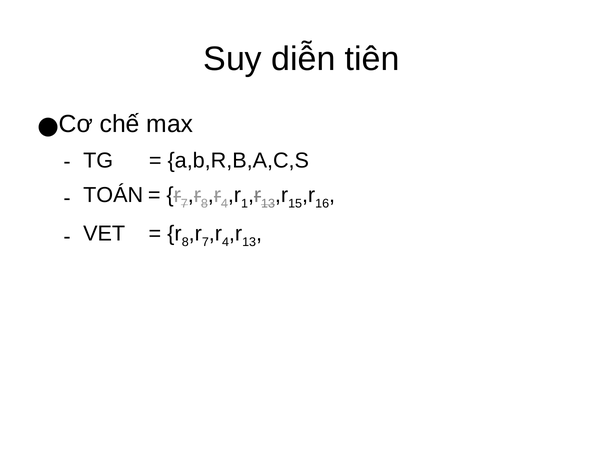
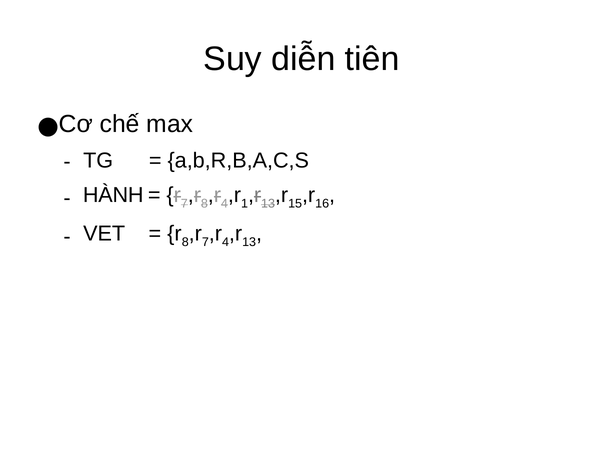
TOÁN: TOÁN -> HÀNH
